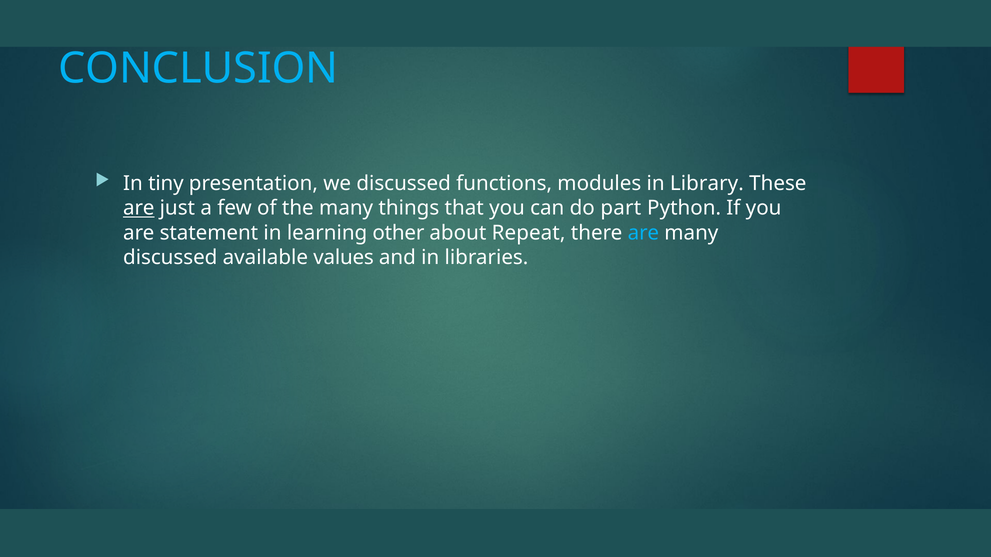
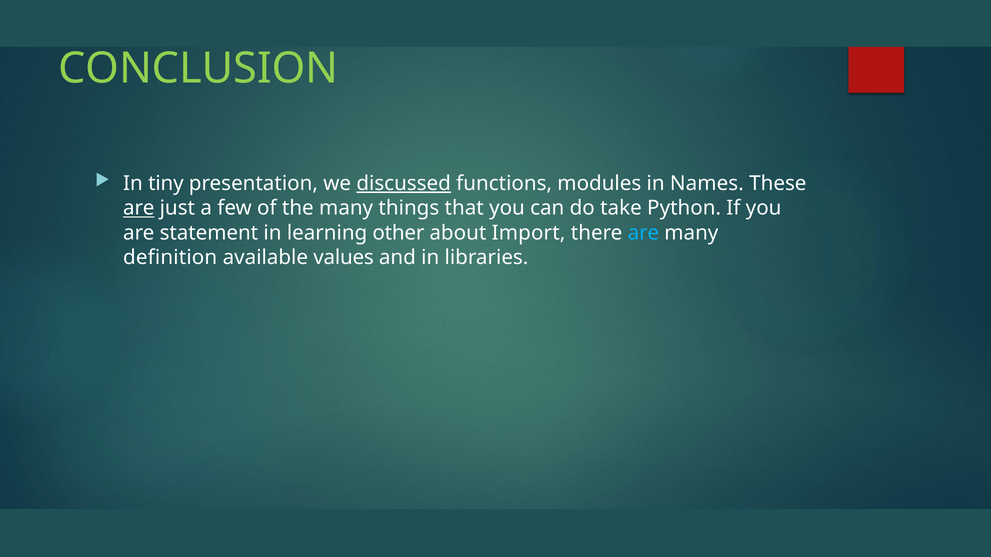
CONCLUSION colour: light blue -> light green
discussed at (404, 183) underline: none -> present
Library: Library -> Names
part: part -> take
Repeat: Repeat -> Import
discussed at (170, 258): discussed -> definition
